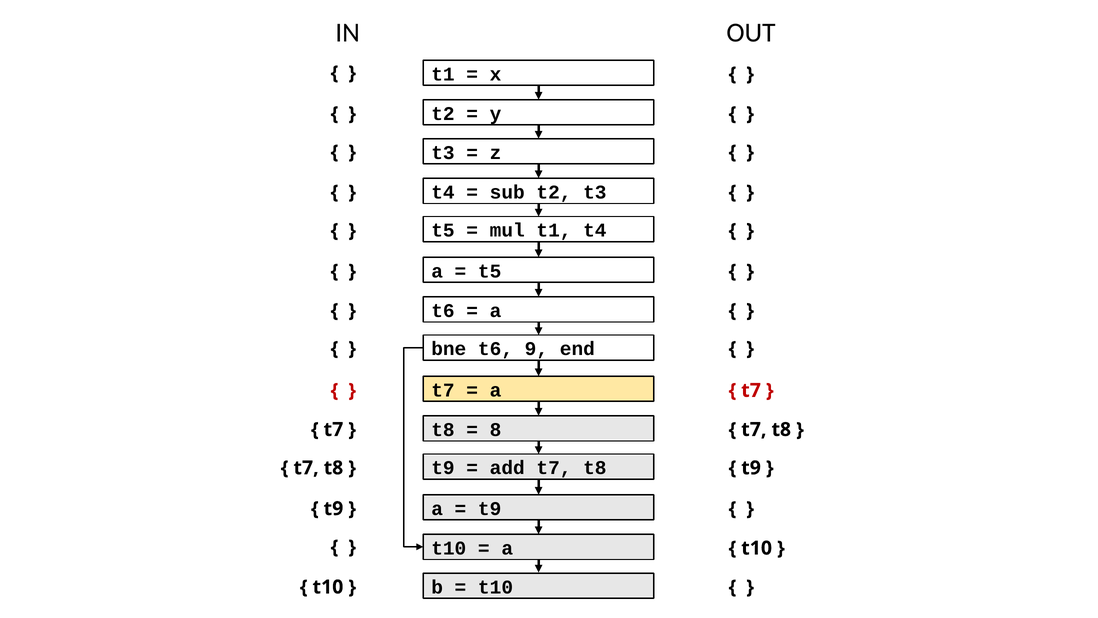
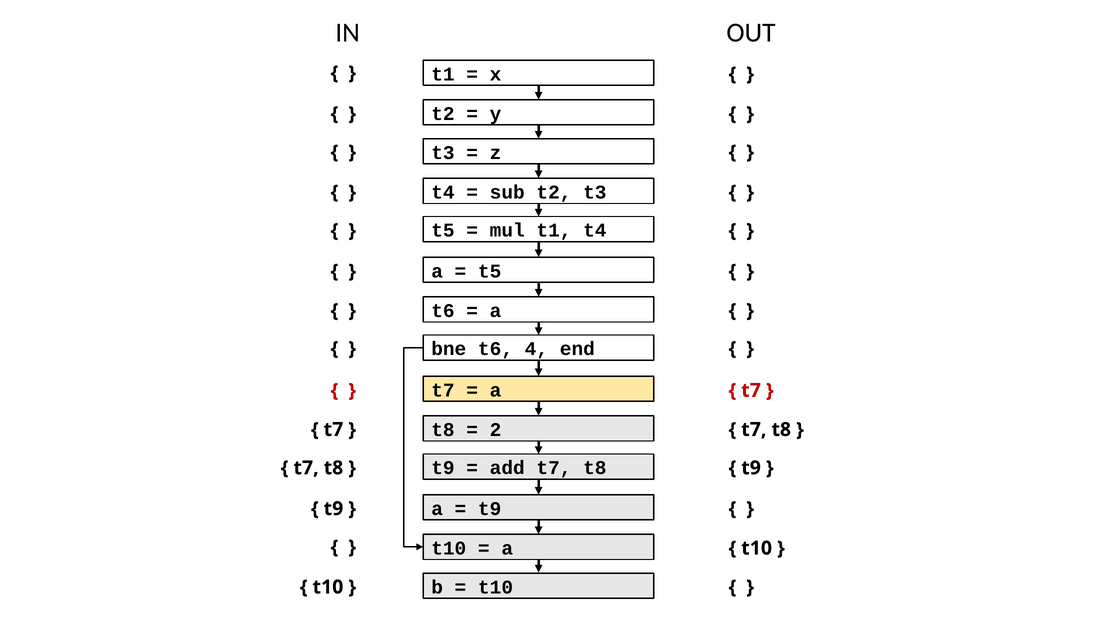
9: 9 -> 4
8: 8 -> 2
